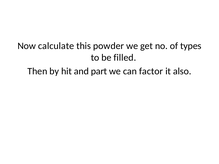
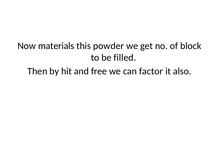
calculate: calculate -> materials
types: types -> block
part: part -> free
